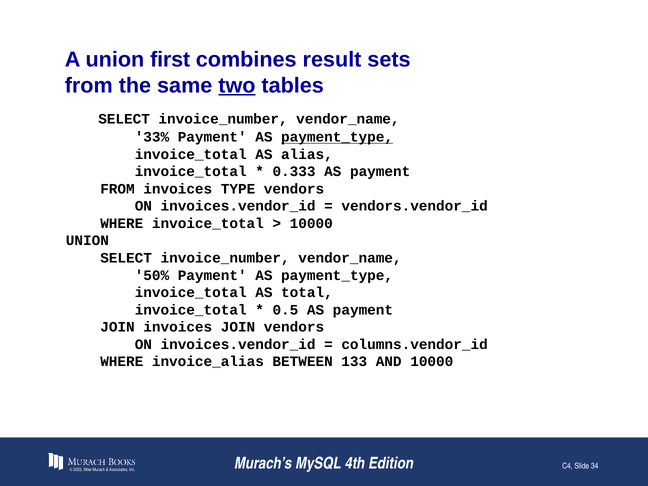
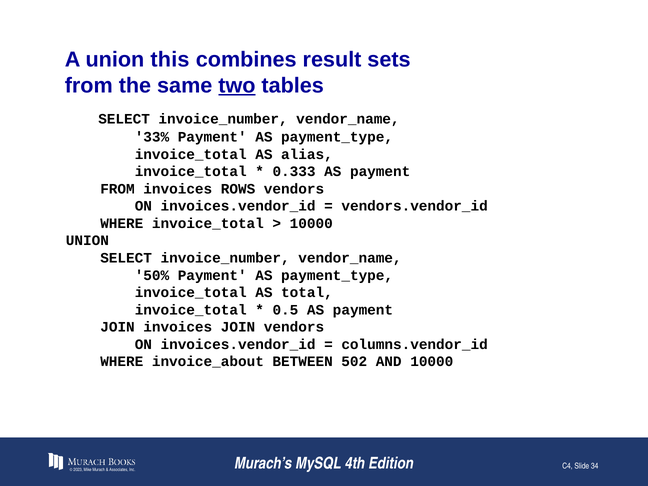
first: first -> this
payment_type at (337, 137) underline: present -> none
TYPE: TYPE -> ROWS
invoice_alias: invoice_alias -> invoice_about
133: 133 -> 502
